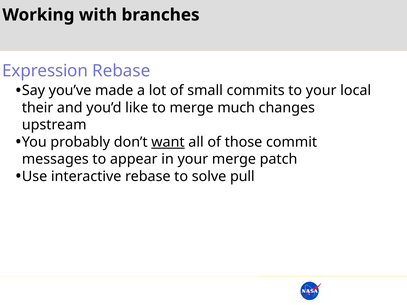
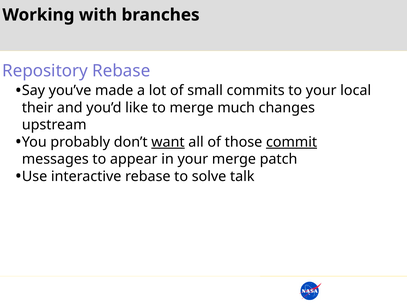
Expression: Expression -> Repository
commit underline: none -> present
pull: pull -> talk
